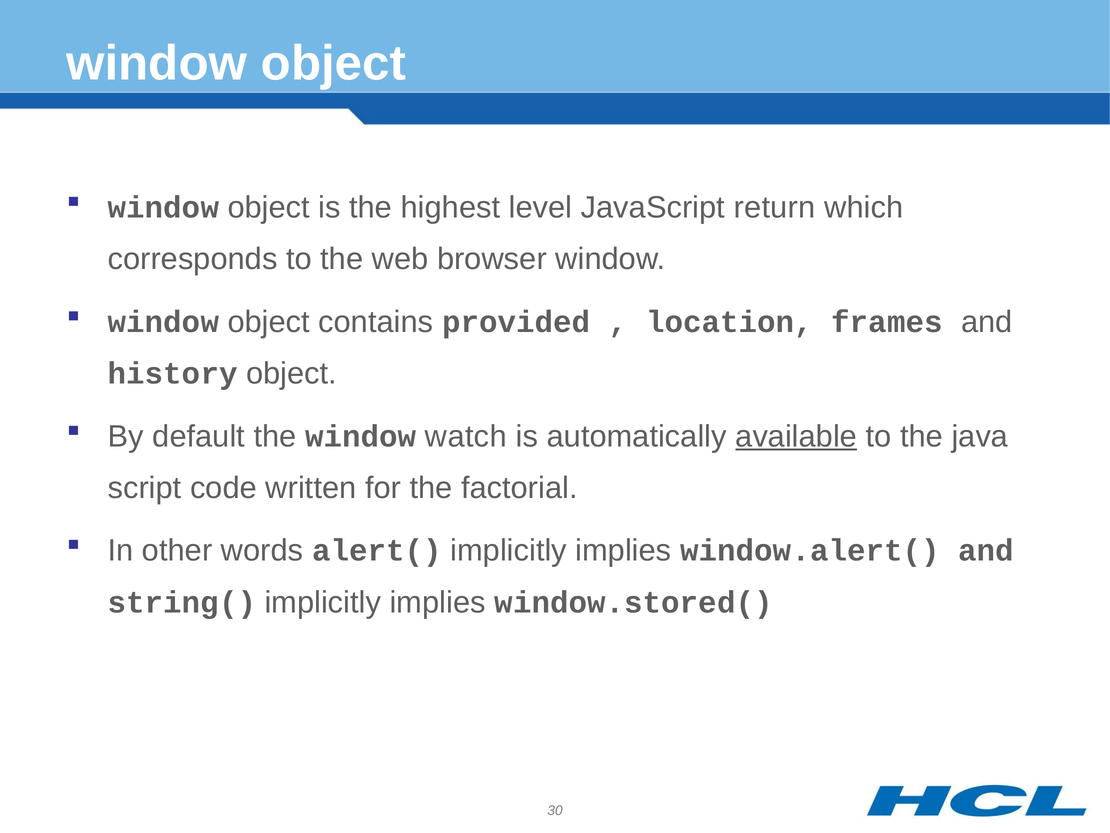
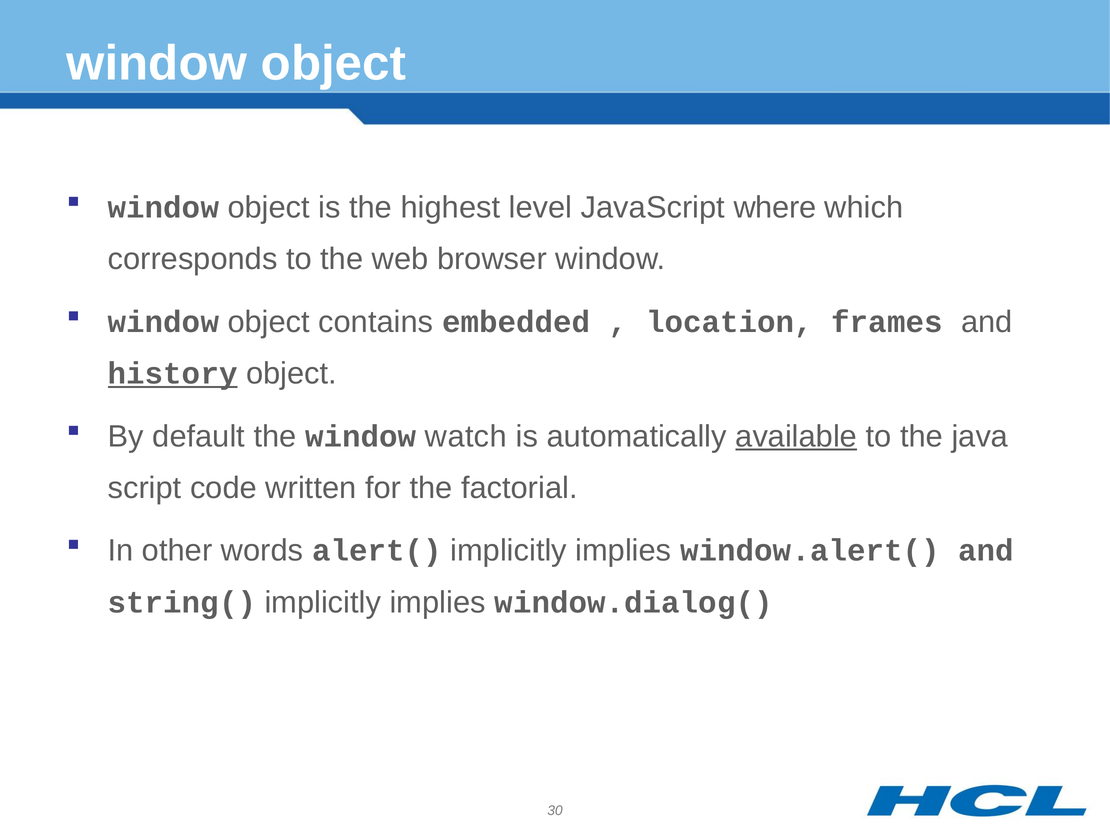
return: return -> where
provided: provided -> embedded
history underline: none -> present
window.stored(: window.stored( -> window.dialog(
